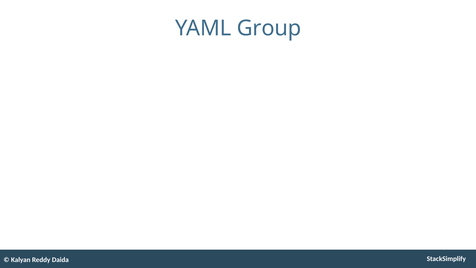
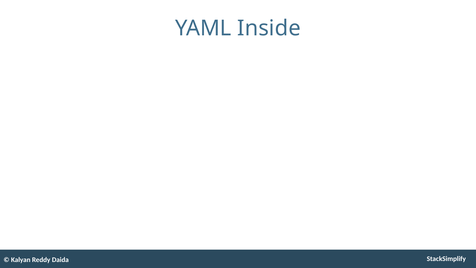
Group: Group -> Inside
